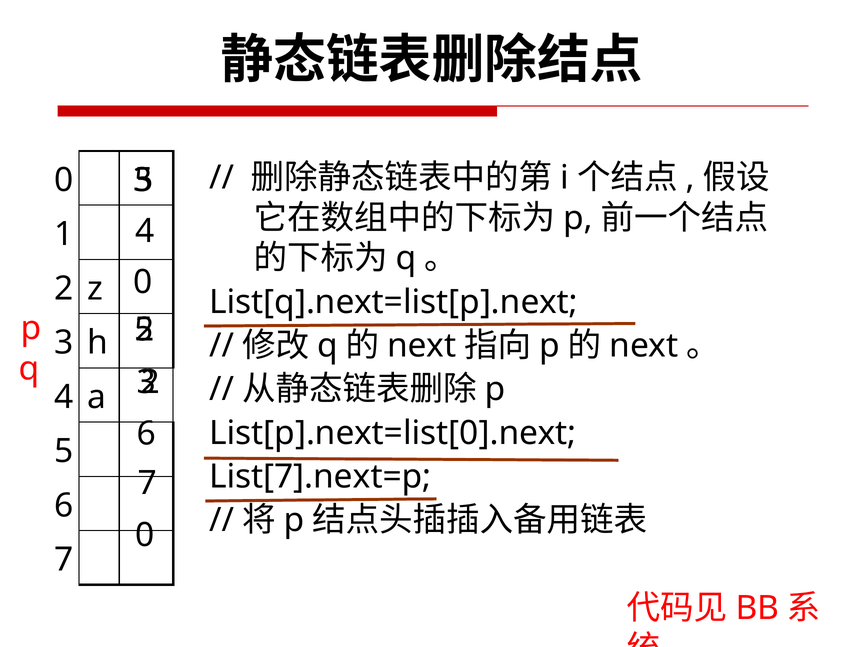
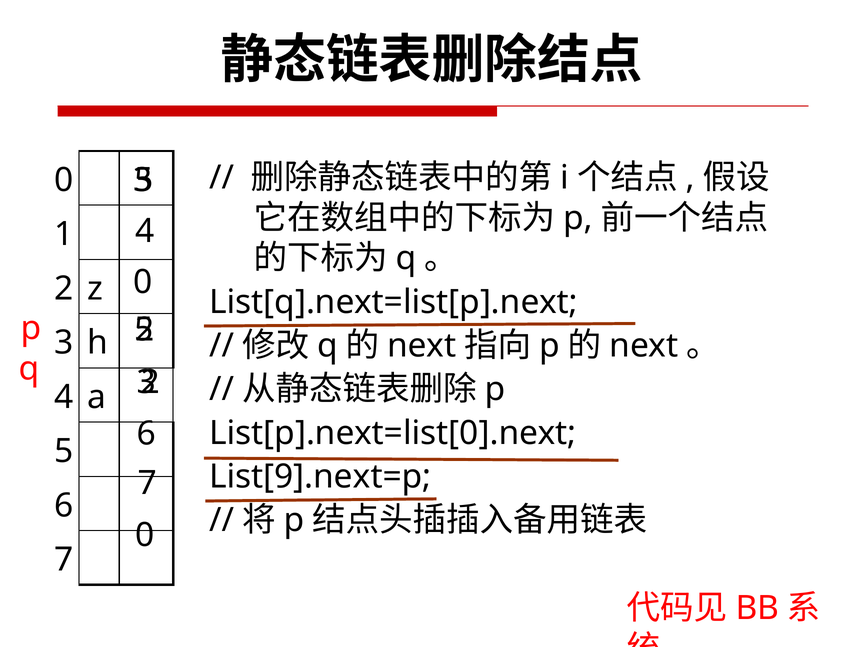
List[7].next=p: List[7].next=p -> List[9].next=p
